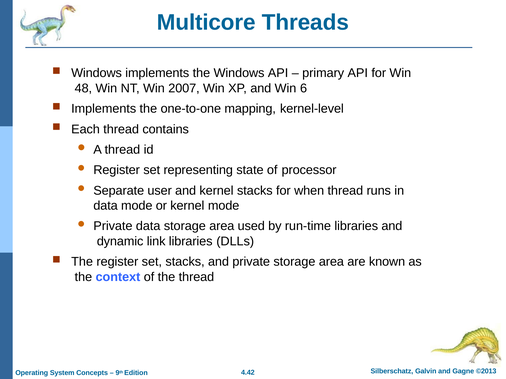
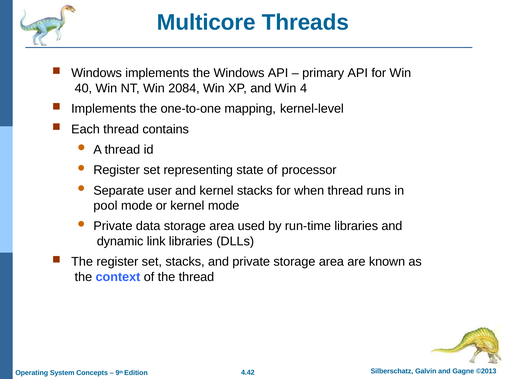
48: 48 -> 40
2007: 2007 -> 2084
6: 6 -> 4
data at (106, 206): data -> pool
